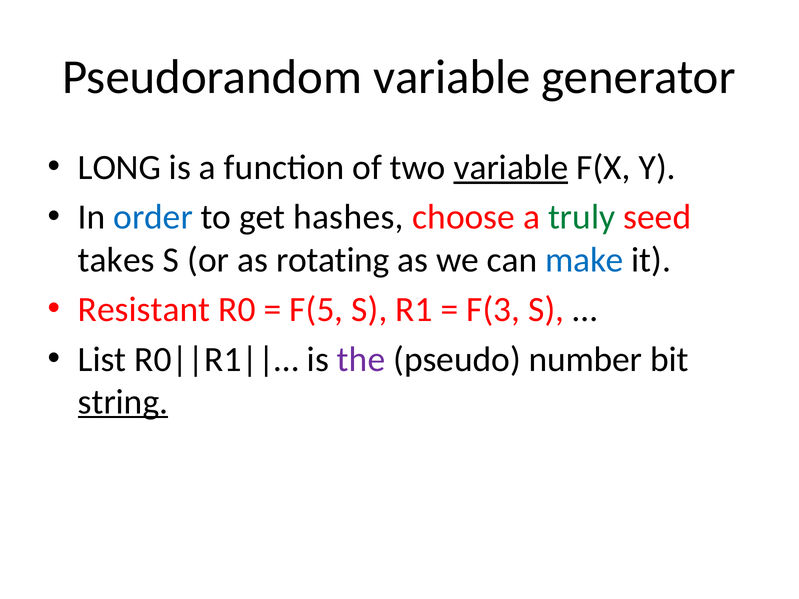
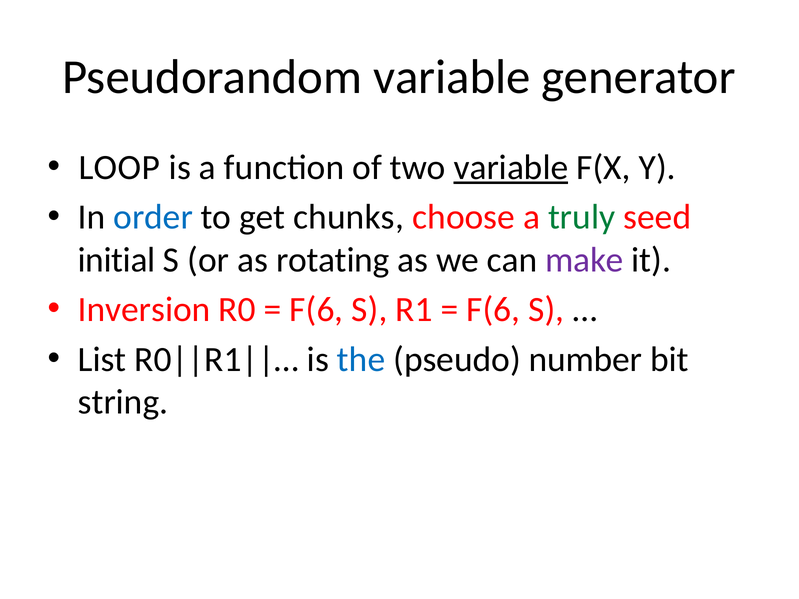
LONG: LONG -> LOOP
hashes: hashes -> chunks
takes: takes -> initial
make colour: blue -> purple
Resistant: Resistant -> Inversion
F(5 at (316, 310): F(5 -> F(6
F(3 at (493, 310): F(3 -> F(6
the colour: purple -> blue
string underline: present -> none
